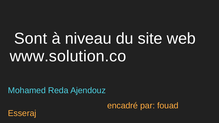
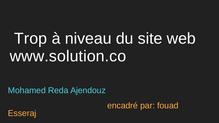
Sont: Sont -> Trop
